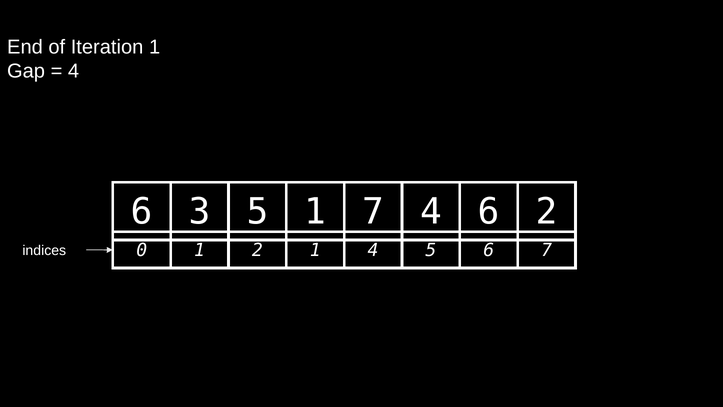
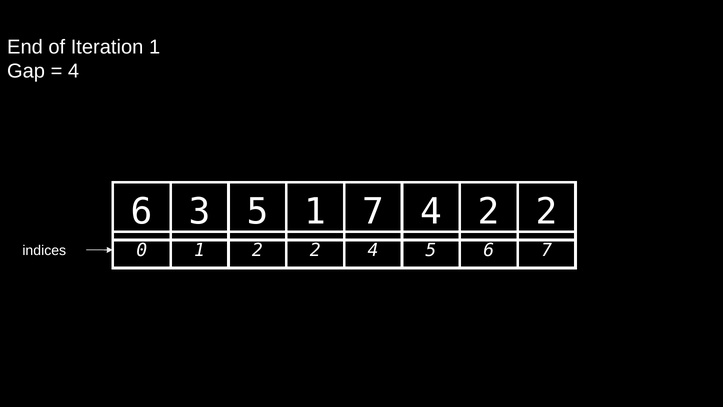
7 4 6: 6 -> 2
1 2 1: 1 -> 2
